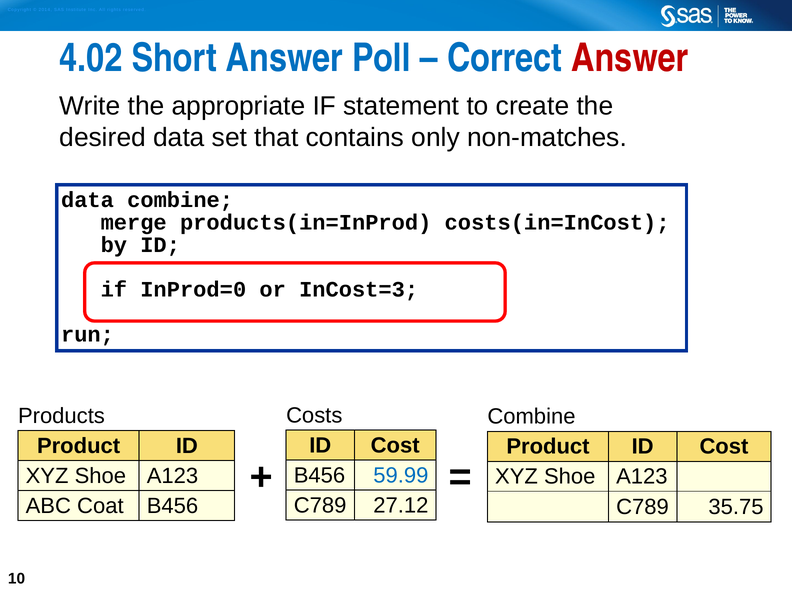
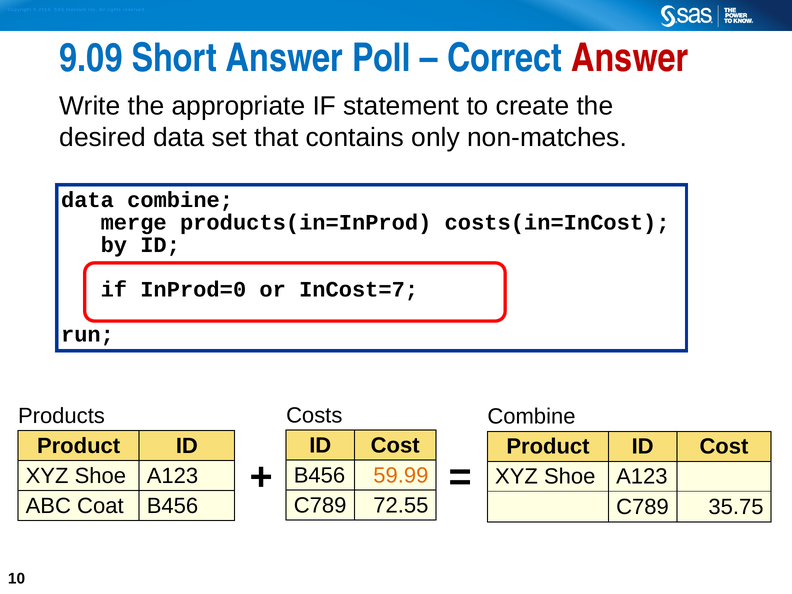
4.02: 4.02 -> 9.09
InCost=3: InCost=3 -> InCost=7
59.99 colour: blue -> orange
27.12: 27.12 -> 72.55
